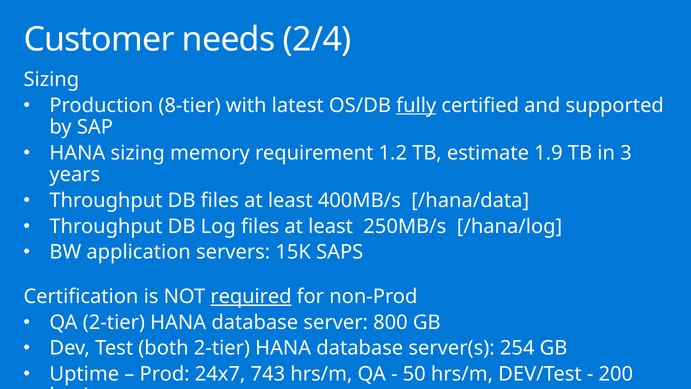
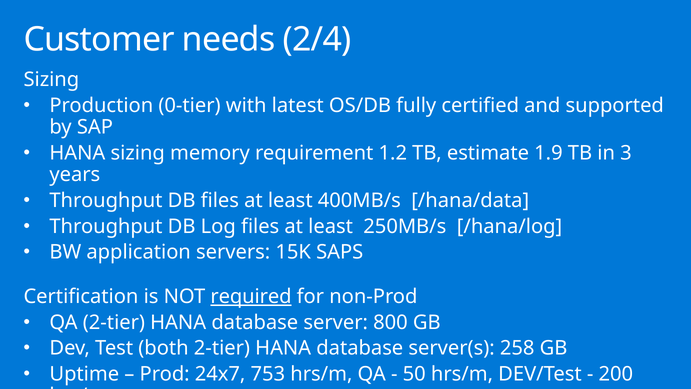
8-tier: 8-tier -> 0-tier
fully underline: present -> none
254: 254 -> 258
743: 743 -> 753
